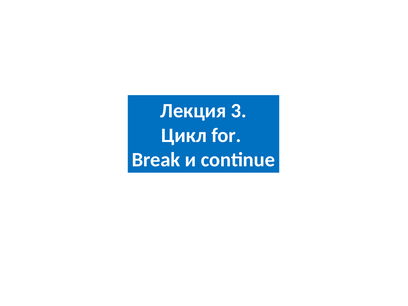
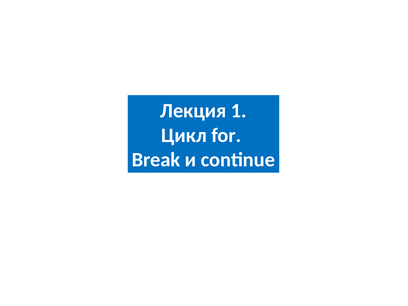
3: 3 -> 1
